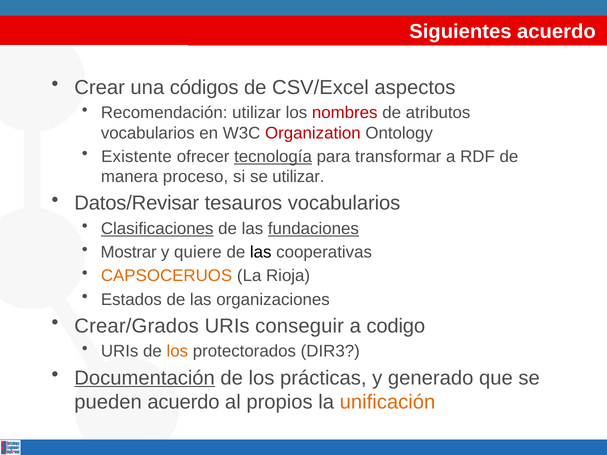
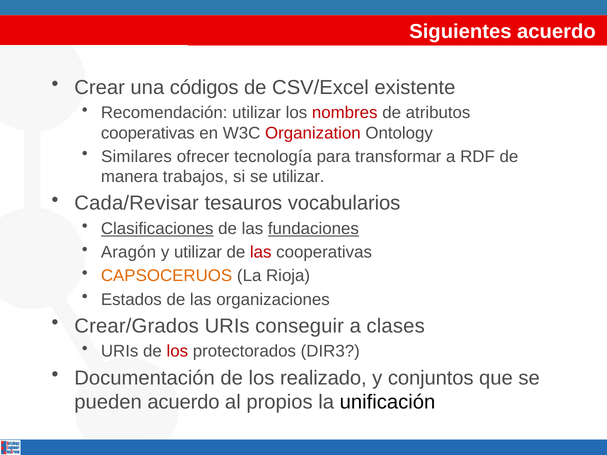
aspectos: aspectos -> existente
vocabularios at (148, 133): vocabularios -> cooperativas
Existente: Existente -> Similares
tecnología underline: present -> none
proceso: proceso -> trabajos
Datos/Revisar: Datos/Revisar -> Cada/Revisar
Mostrar: Mostrar -> Aragón
y quiere: quiere -> utilizar
las at (261, 252) colour: black -> red
codigo: codigo -> clases
los at (177, 352) colour: orange -> red
Documentación underline: present -> none
prácticas: prácticas -> realizado
generado: generado -> conjuntos
unificación colour: orange -> black
